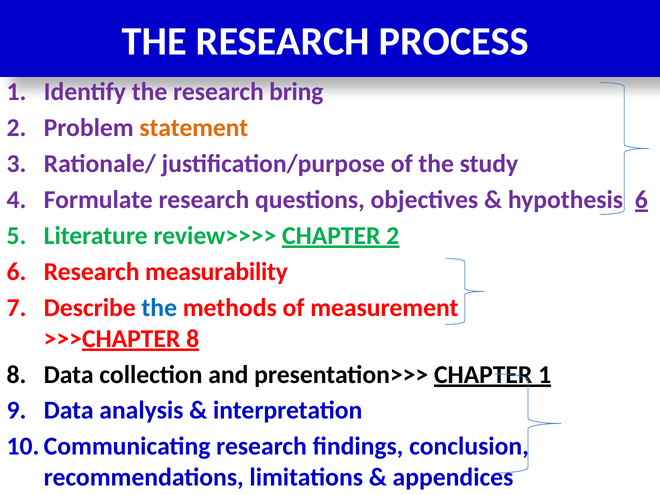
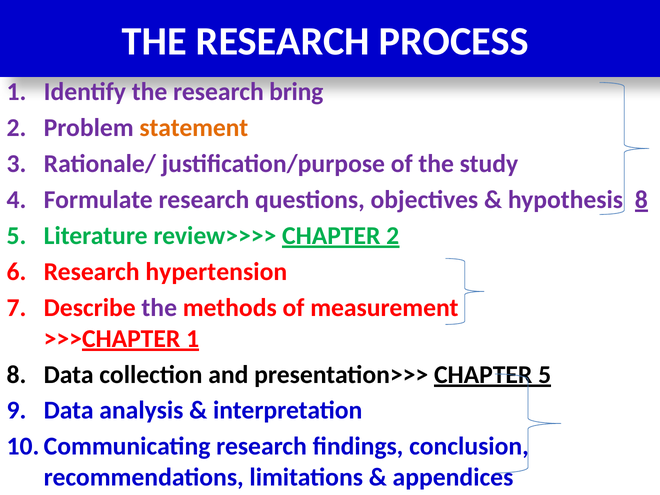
hypothesis 6: 6 -> 8
measurability: measurability -> hypertension
the at (159, 308) colour: blue -> purple
>>>CHAPTER 8: 8 -> 1
CHAPTER 1: 1 -> 5
